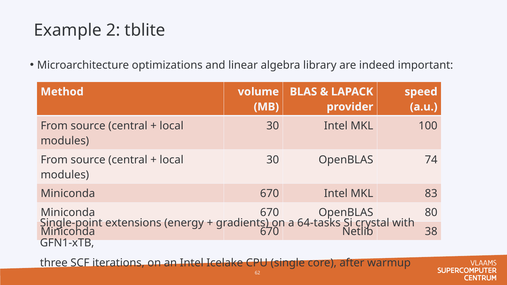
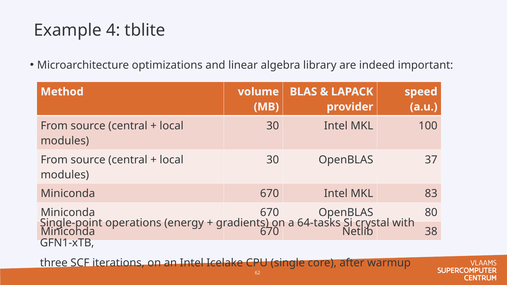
2: 2 -> 4
74: 74 -> 37
extensions: extensions -> operations
